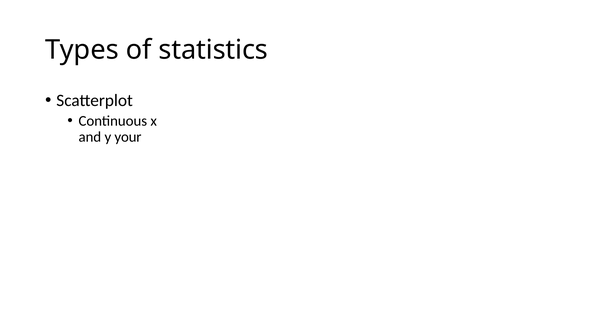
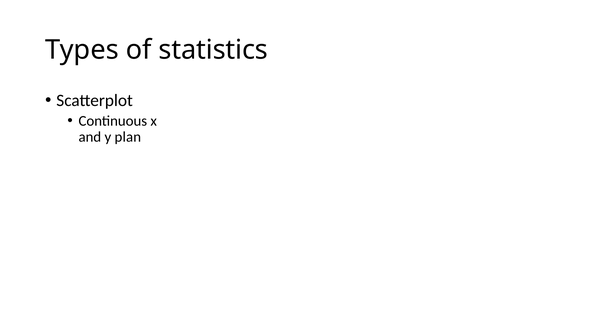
your: your -> plan
